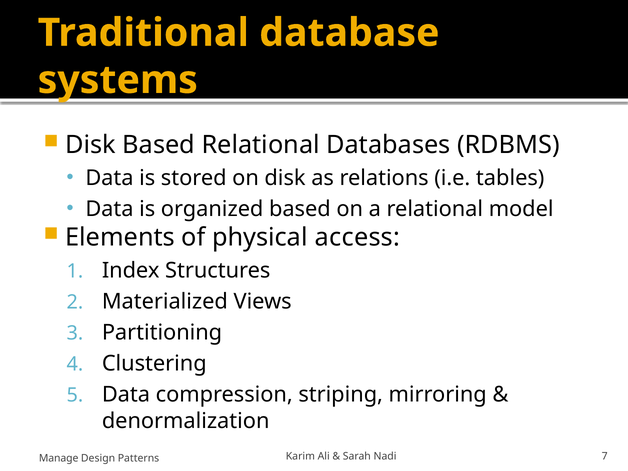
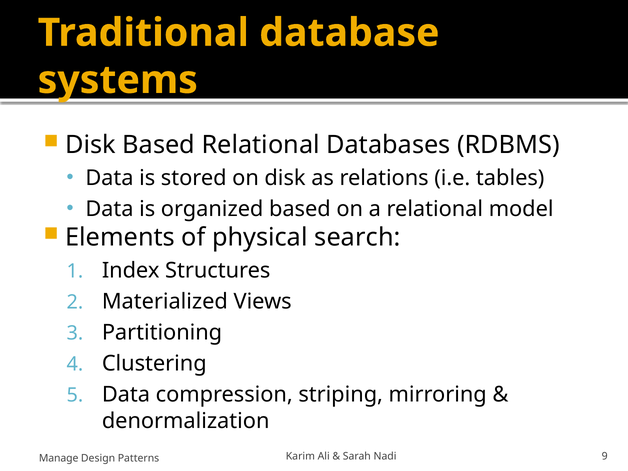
access: access -> search
7: 7 -> 9
